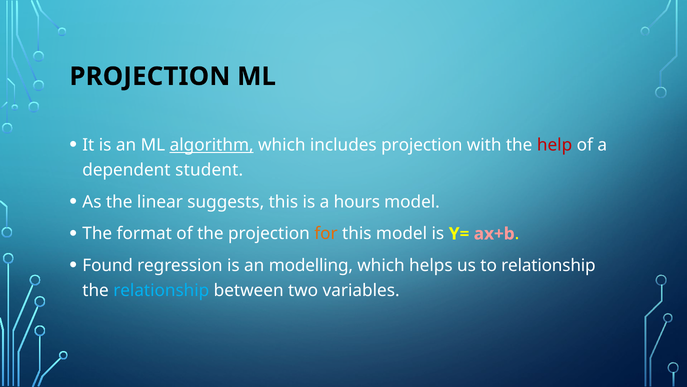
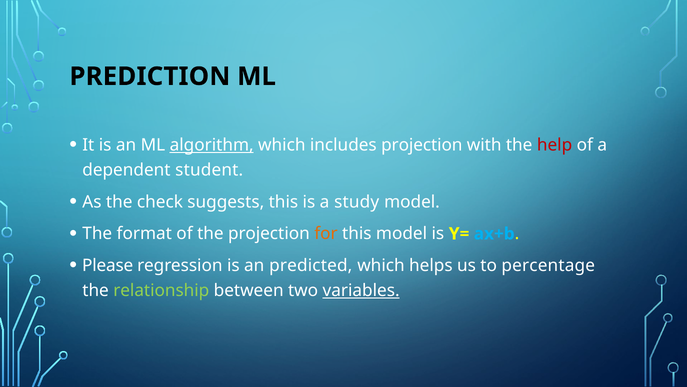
PROJECTION at (150, 76): PROJECTION -> PREDICTION
linear: linear -> check
hours: hours -> study
ax+b colour: pink -> light blue
Found: Found -> Please
modelling: modelling -> predicted
to relationship: relationship -> percentage
relationship at (161, 290) colour: light blue -> light green
variables underline: none -> present
